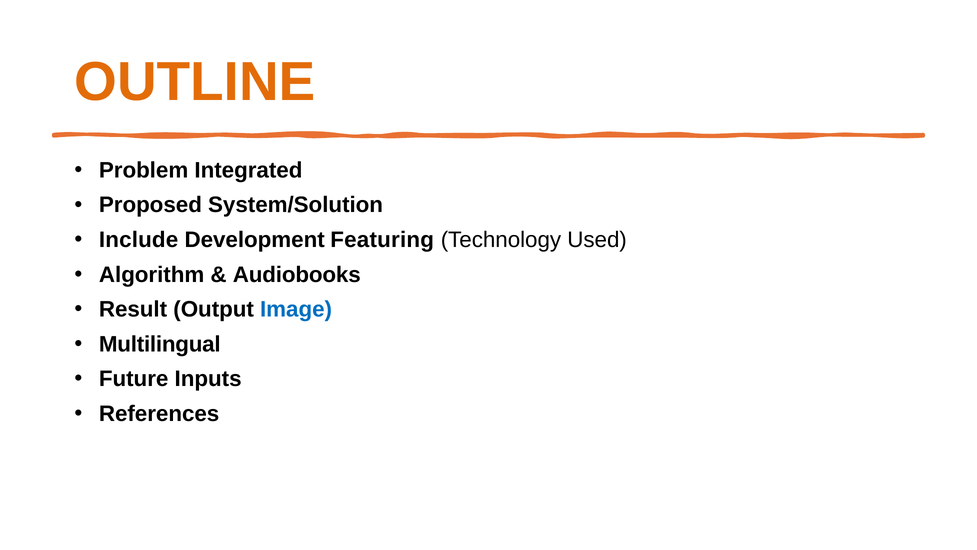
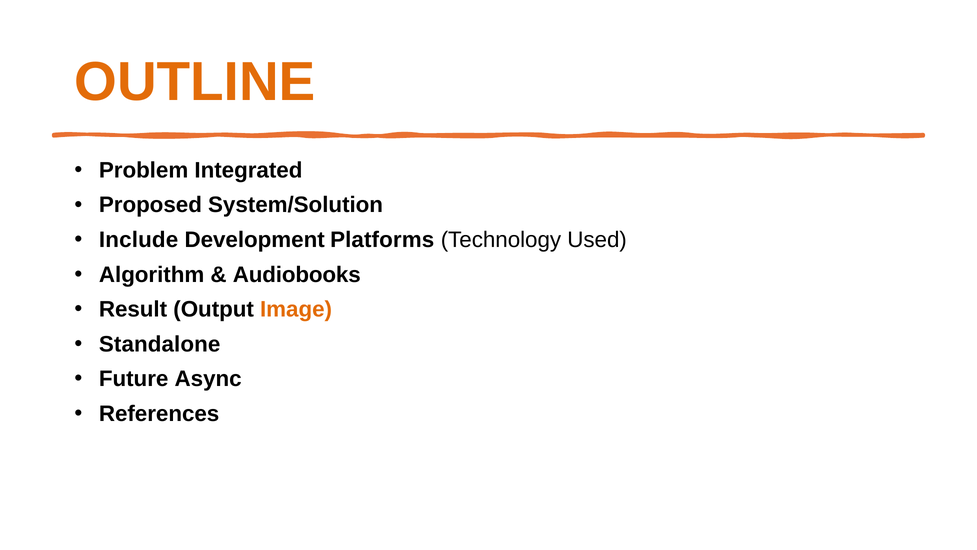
Featuring: Featuring -> Platforms
Image colour: blue -> orange
Multilingual: Multilingual -> Standalone
Inputs: Inputs -> Async
